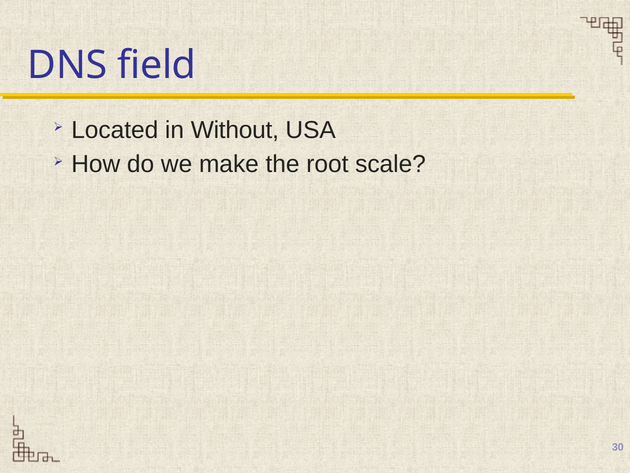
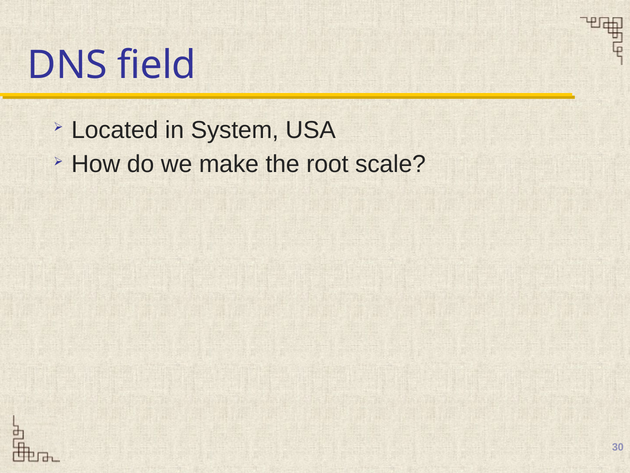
Without: Without -> System
